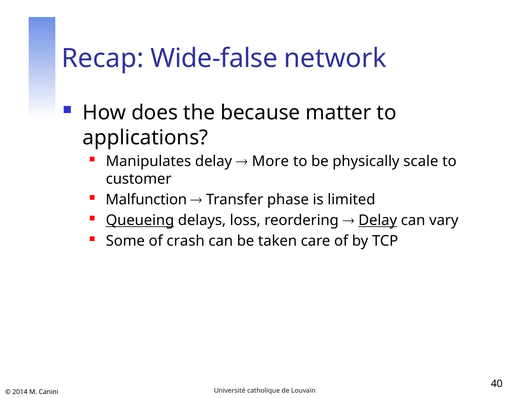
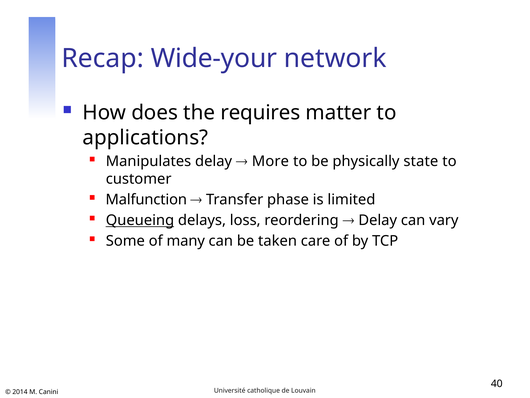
Wide-false: Wide-false -> Wide-your
because: because -> requires
scale: scale -> state
Delay at (378, 220) underline: present -> none
crash: crash -> many
